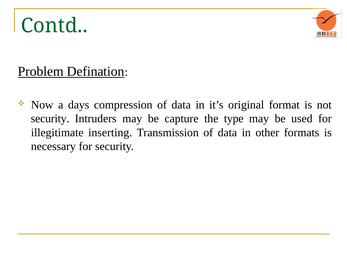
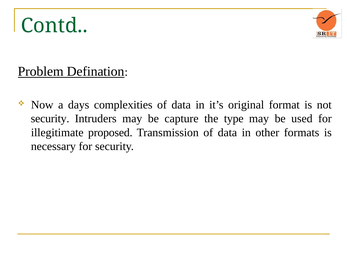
compression: compression -> complexities
inserting: inserting -> proposed
